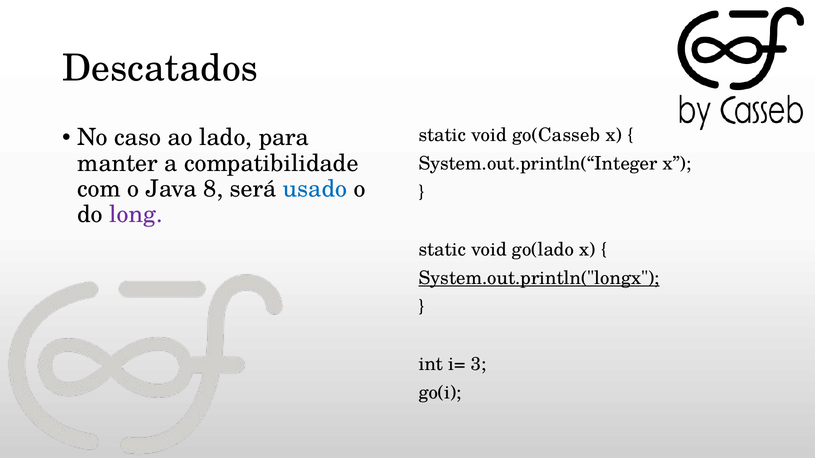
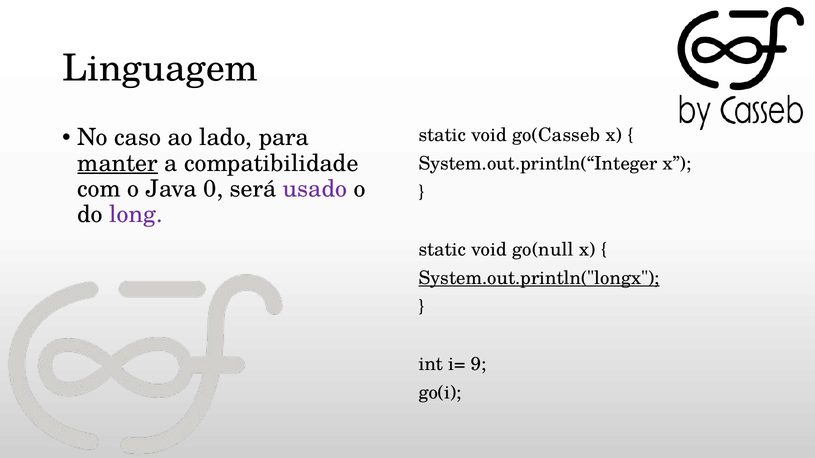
Descatados: Descatados -> Linguagem
manter underline: none -> present
8: 8 -> 0
usado colour: blue -> purple
go(lado: go(lado -> go(null
3: 3 -> 9
